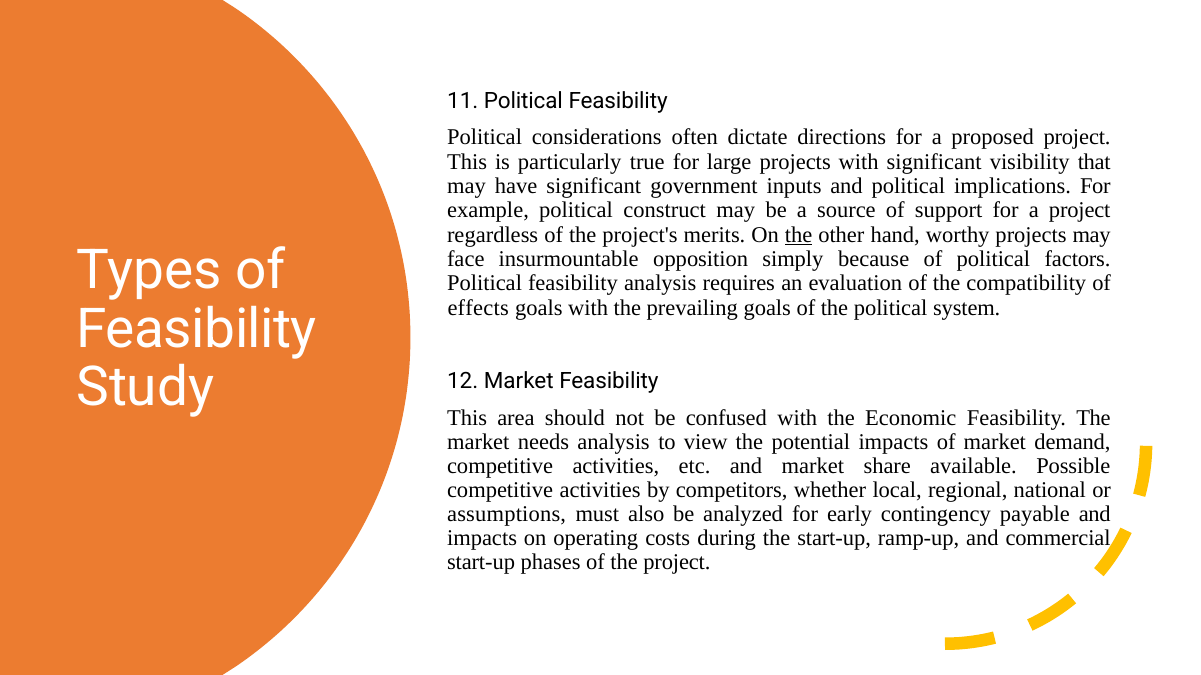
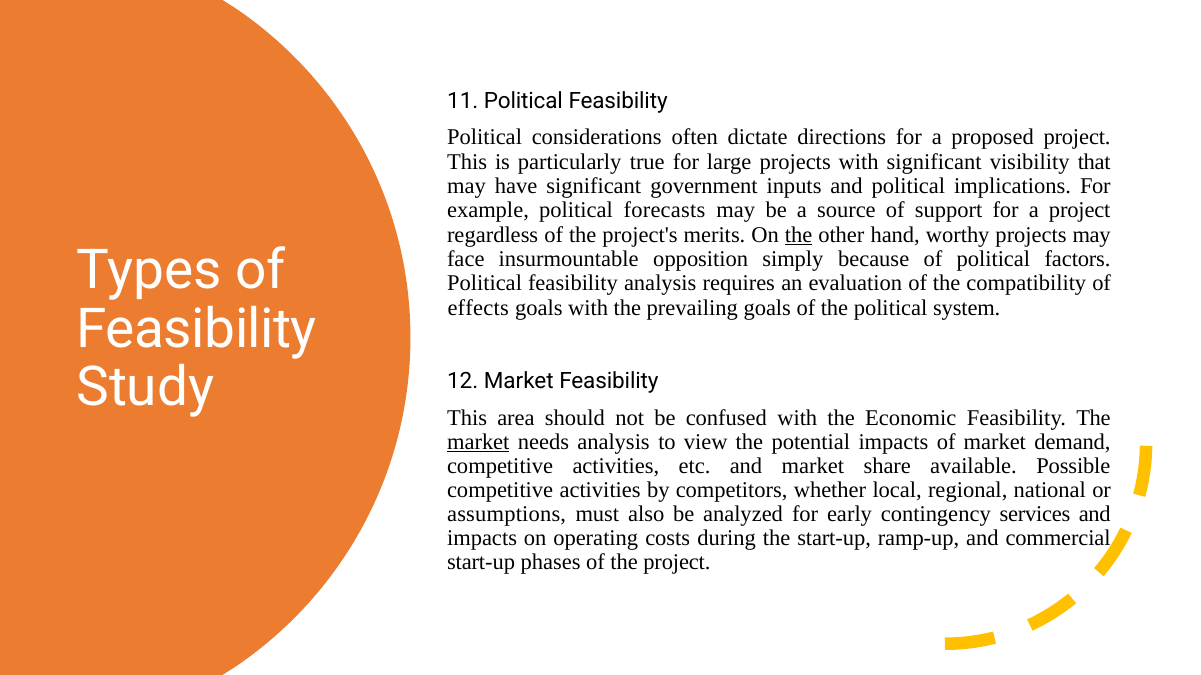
construct: construct -> forecasts
market at (478, 442) underline: none -> present
payable: payable -> services
